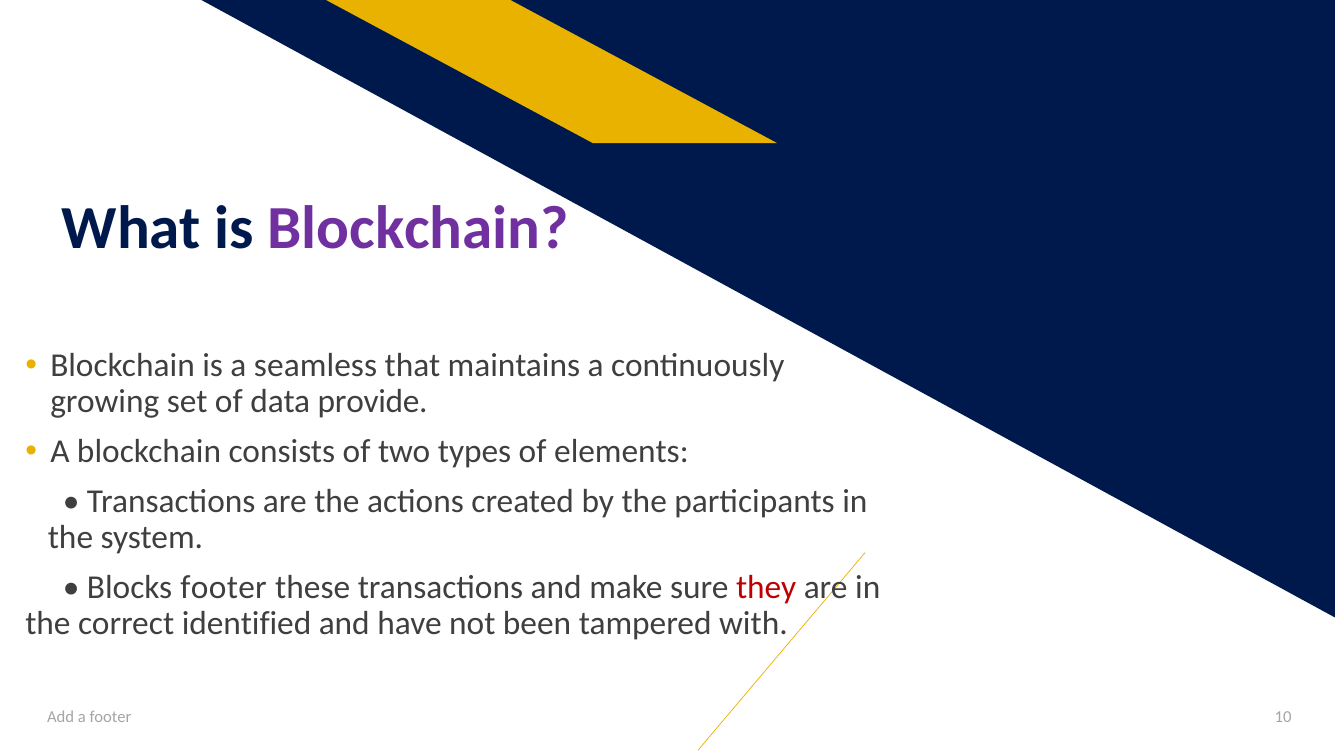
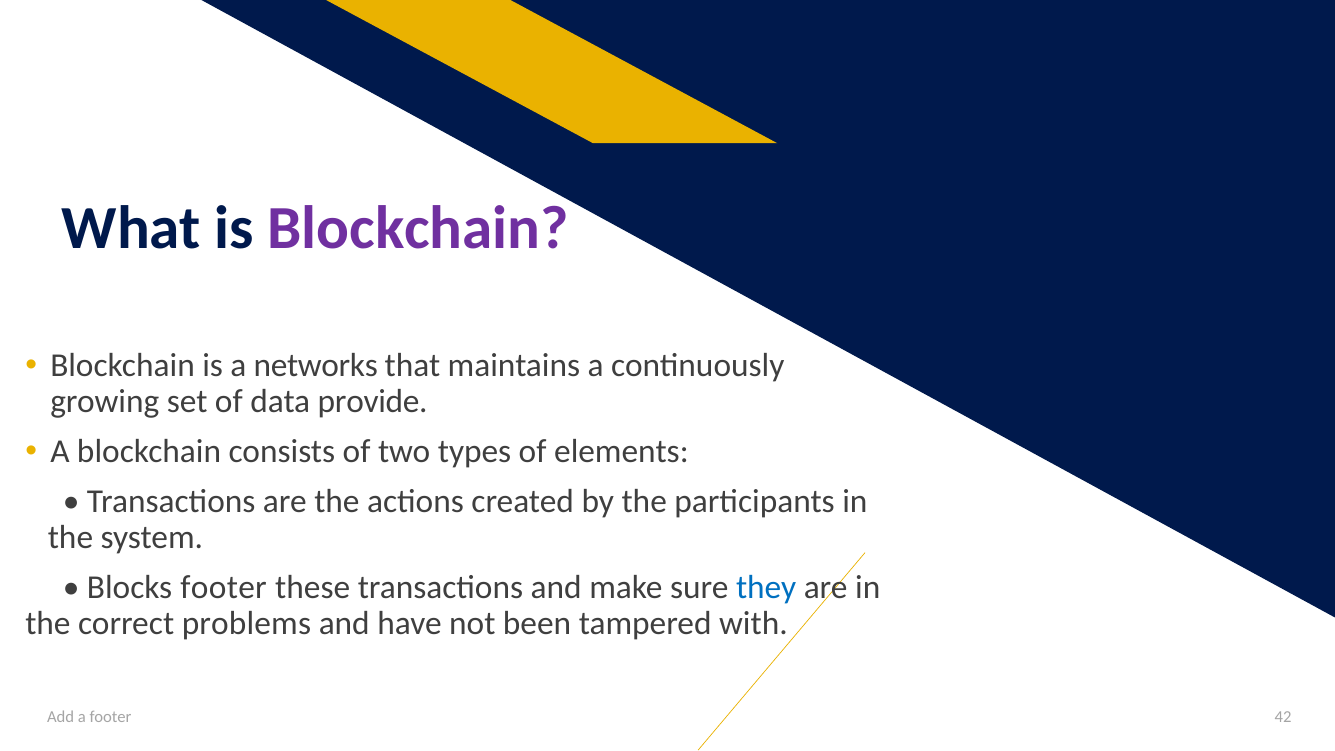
seamless: seamless -> networks
they colour: red -> blue
identified: identified -> problems
10: 10 -> 42
